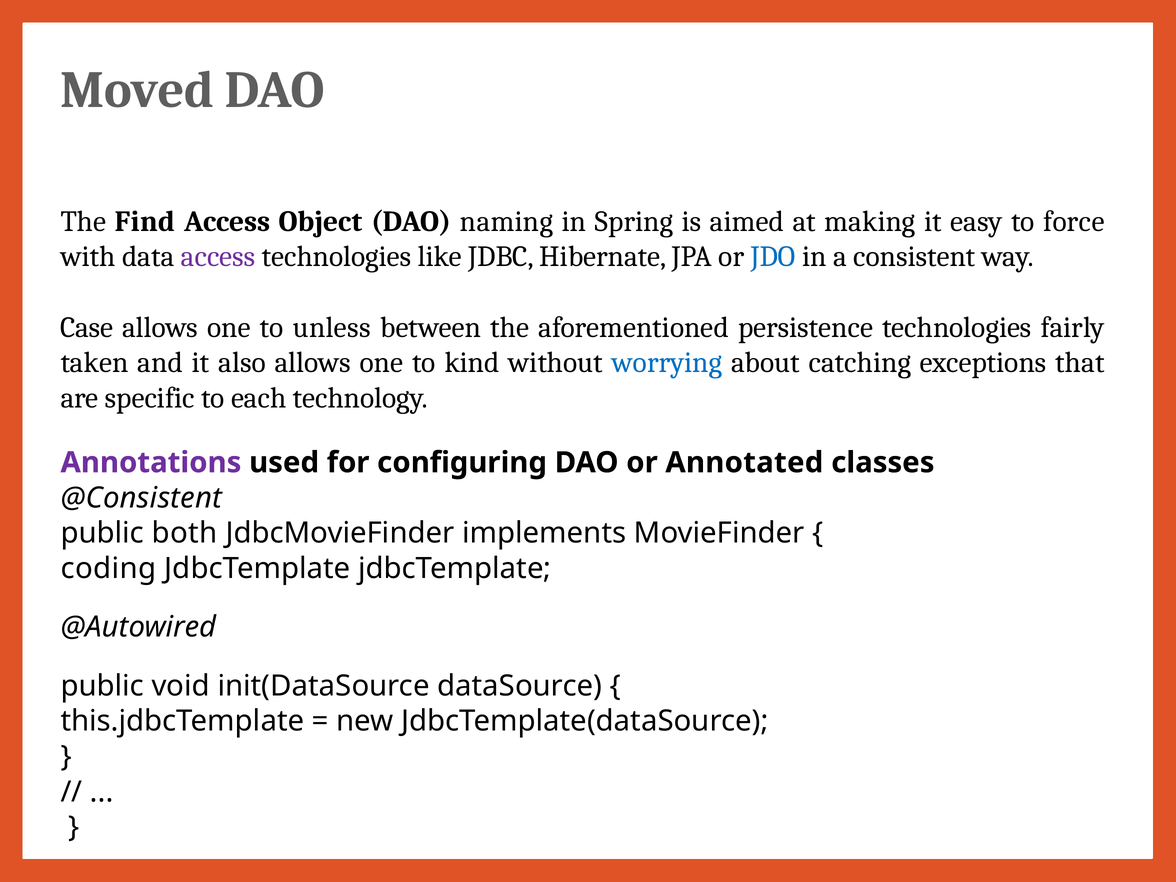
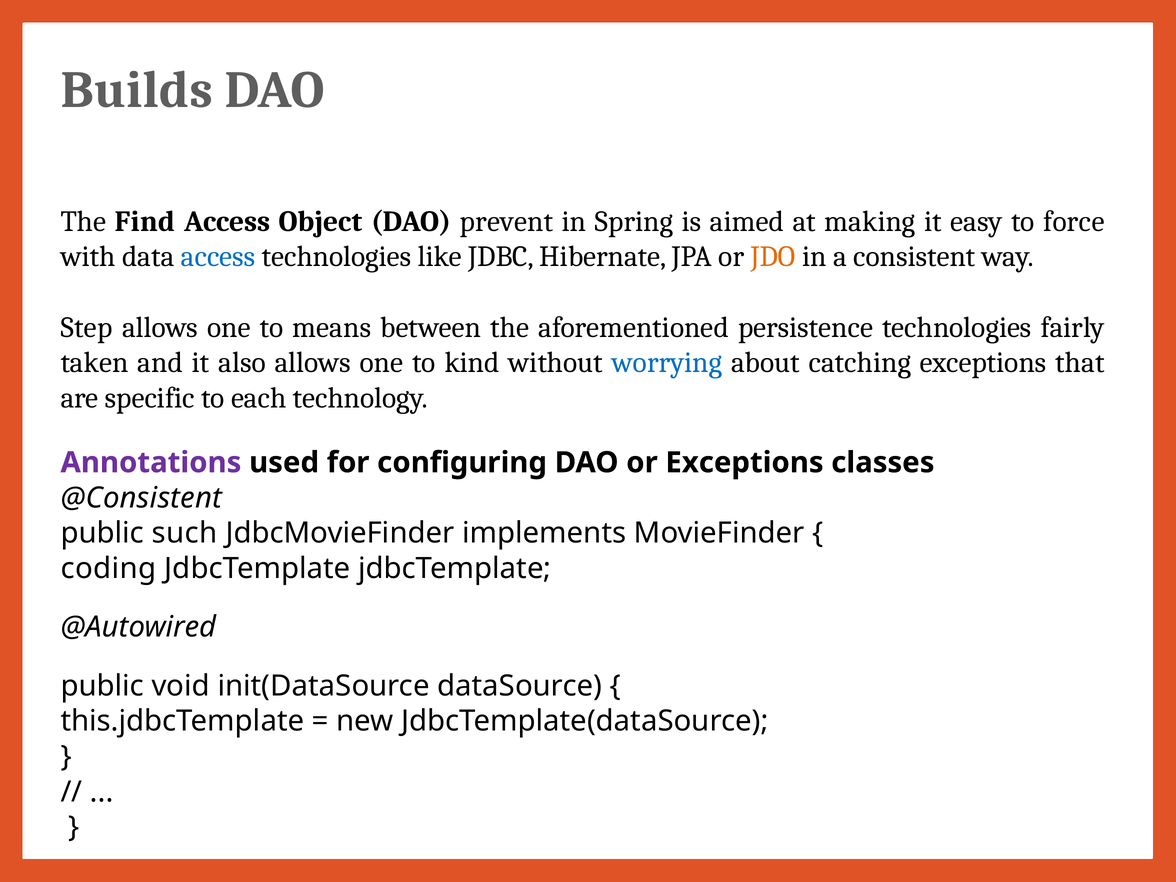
Moved: Moved -> Builds
naming: naming -> prevent
access at (218, 257) colour: purple -> blue
JDO colour: blue -> orange
Case: Case -> Step
unless: unless -> means
or Annotated: Annotated -> Exceptions
both: both -> such
